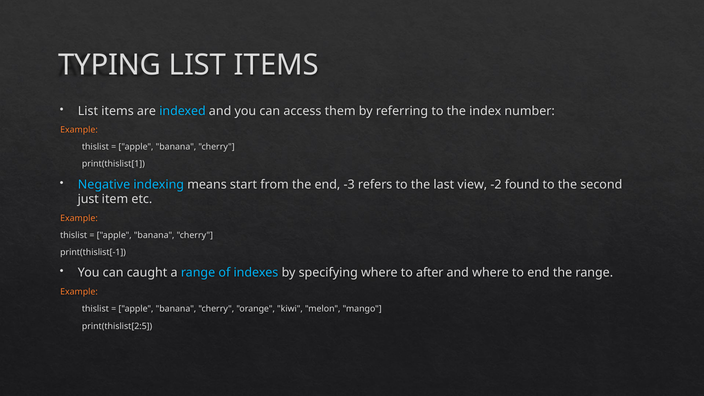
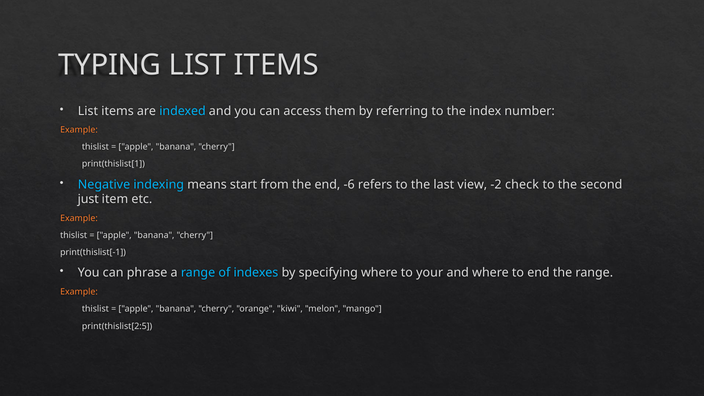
-3: -3 -> -6
found: found -> check
caught: caught -> phrase
after: after -> your
